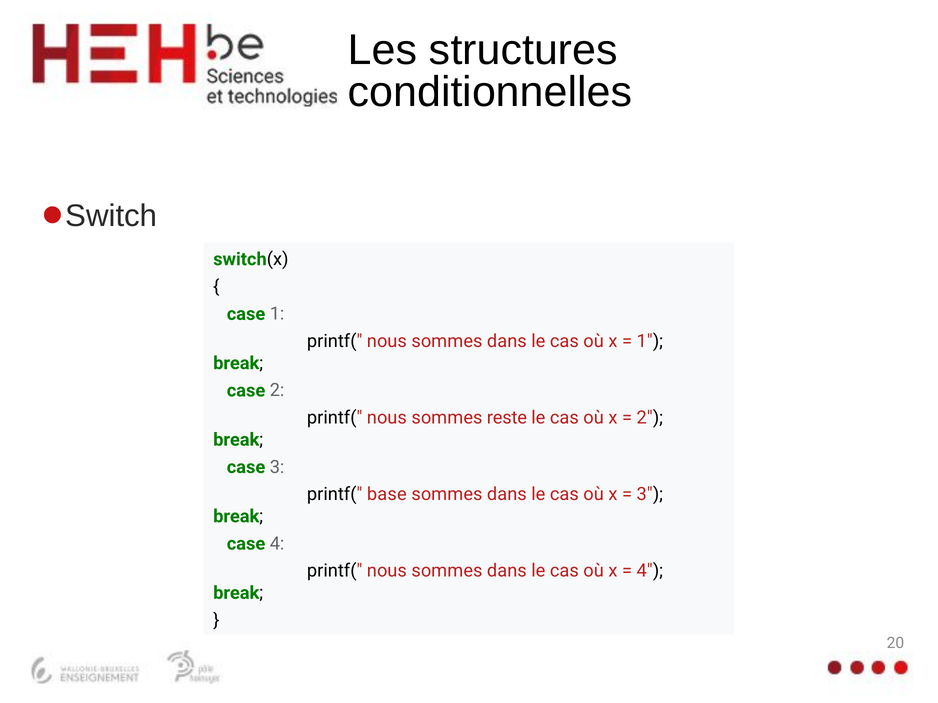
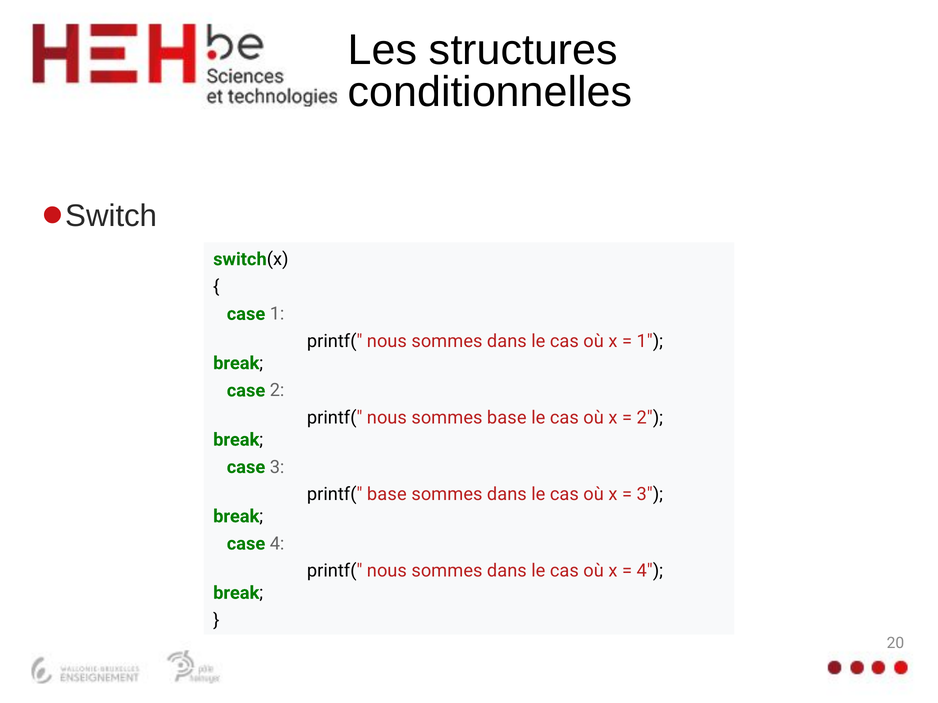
sommes reste: reste -> base
